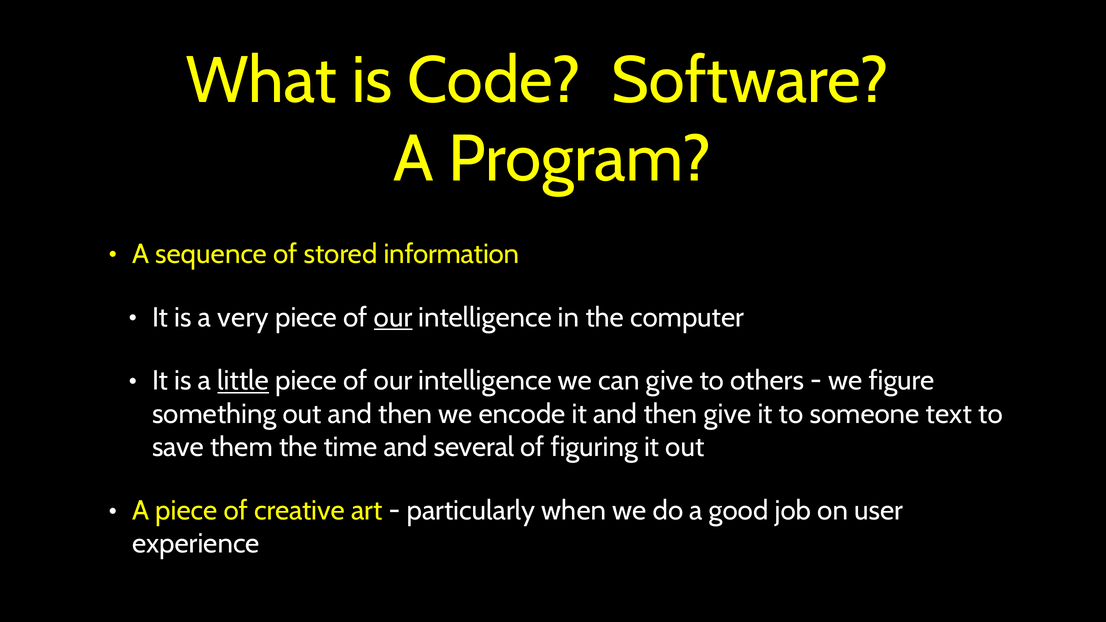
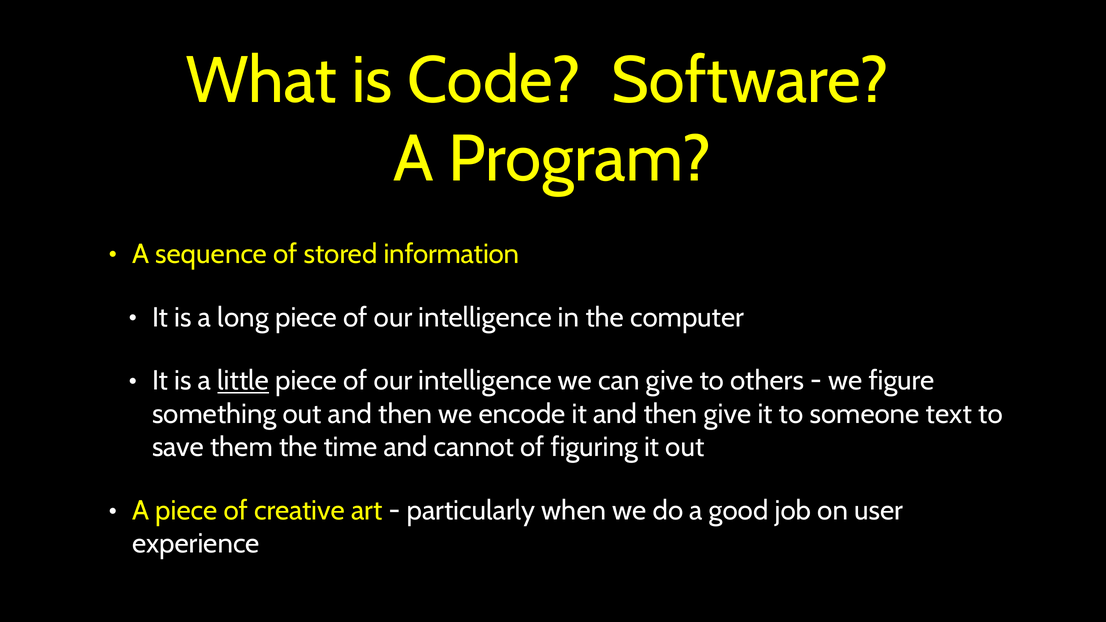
very: very -> long
our at (393, 317) underline: present -> none
several: several -> cannot
